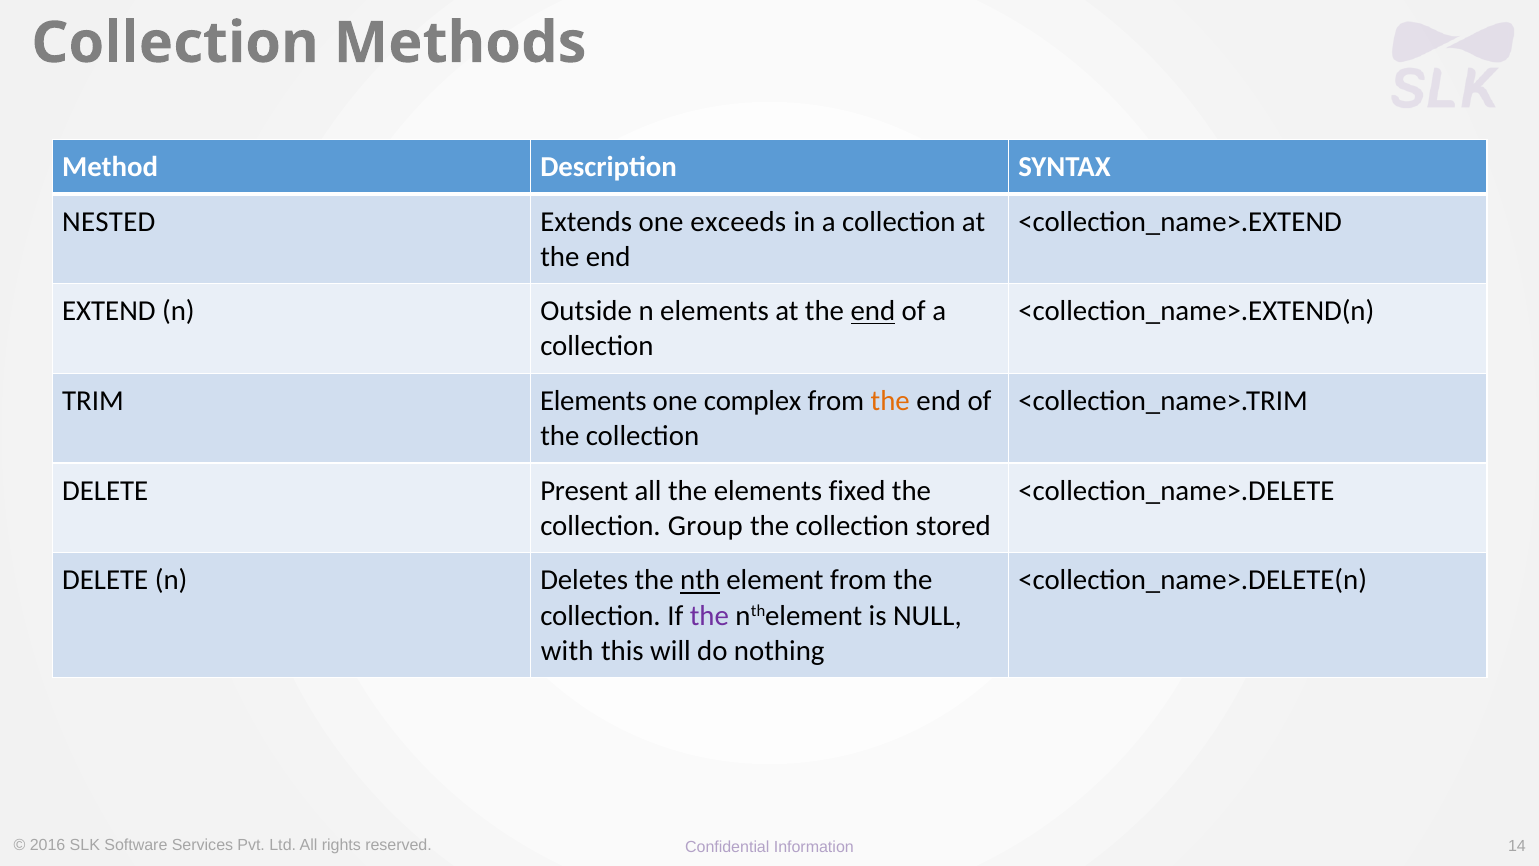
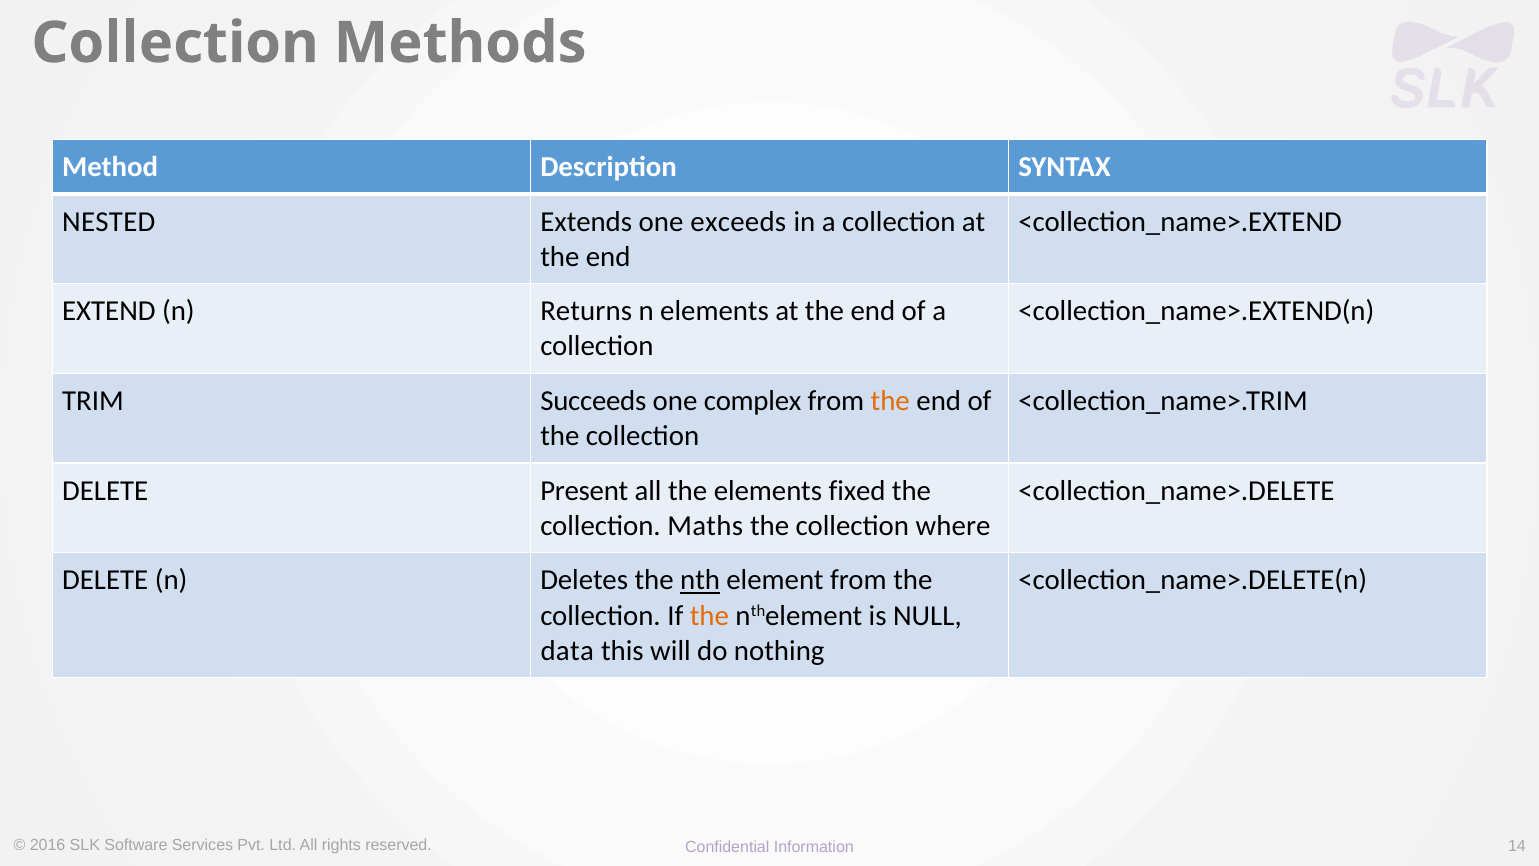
Outside: Outside -> Returns
end at (873, 311) underline: present -> none
TRIM Elements: Elements -> Succeeds
Group: Group -> Maths
stored: stored -> where
the at (709, 615) colour: purple -> orange
with: with -> data
